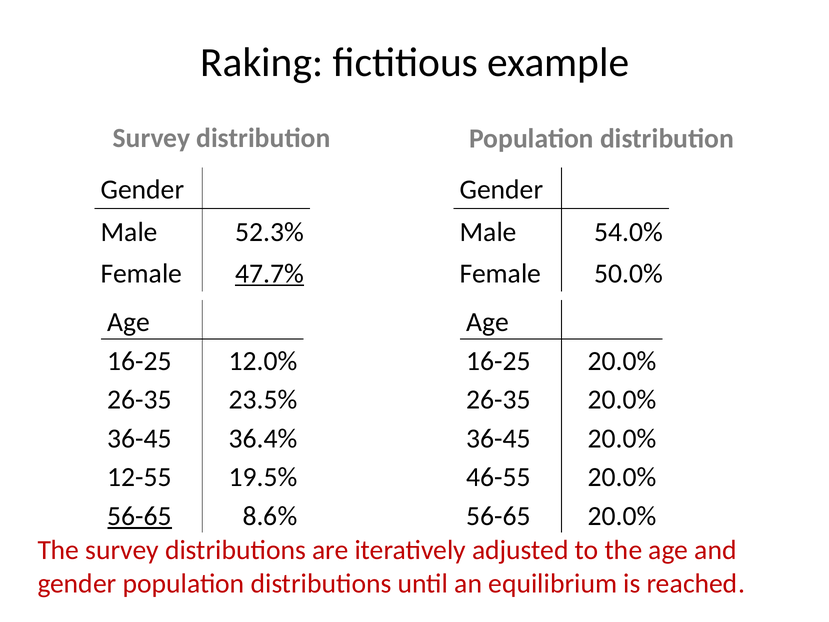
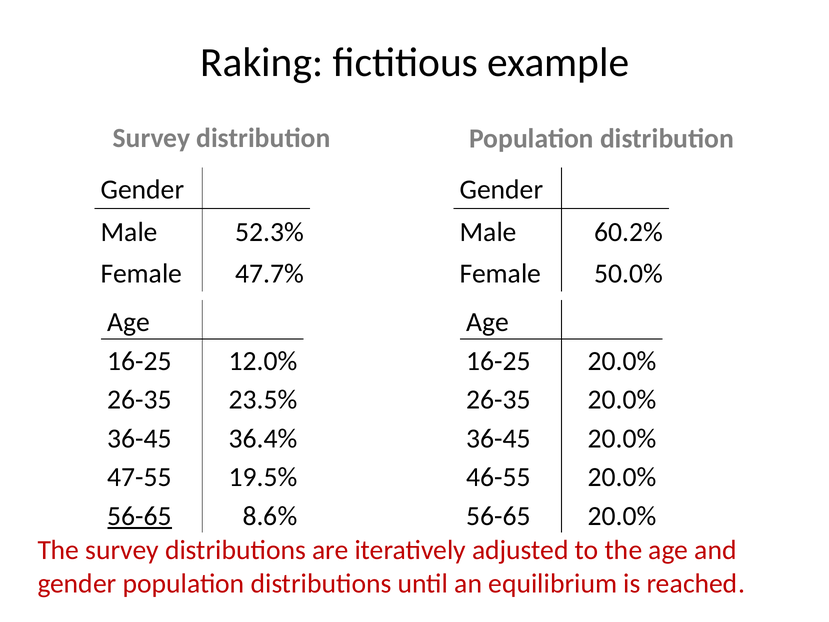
54.0%: 54.0% -> 60.2%
47.7% underline: present -> none
12-55: 12-55 -> 47-55
